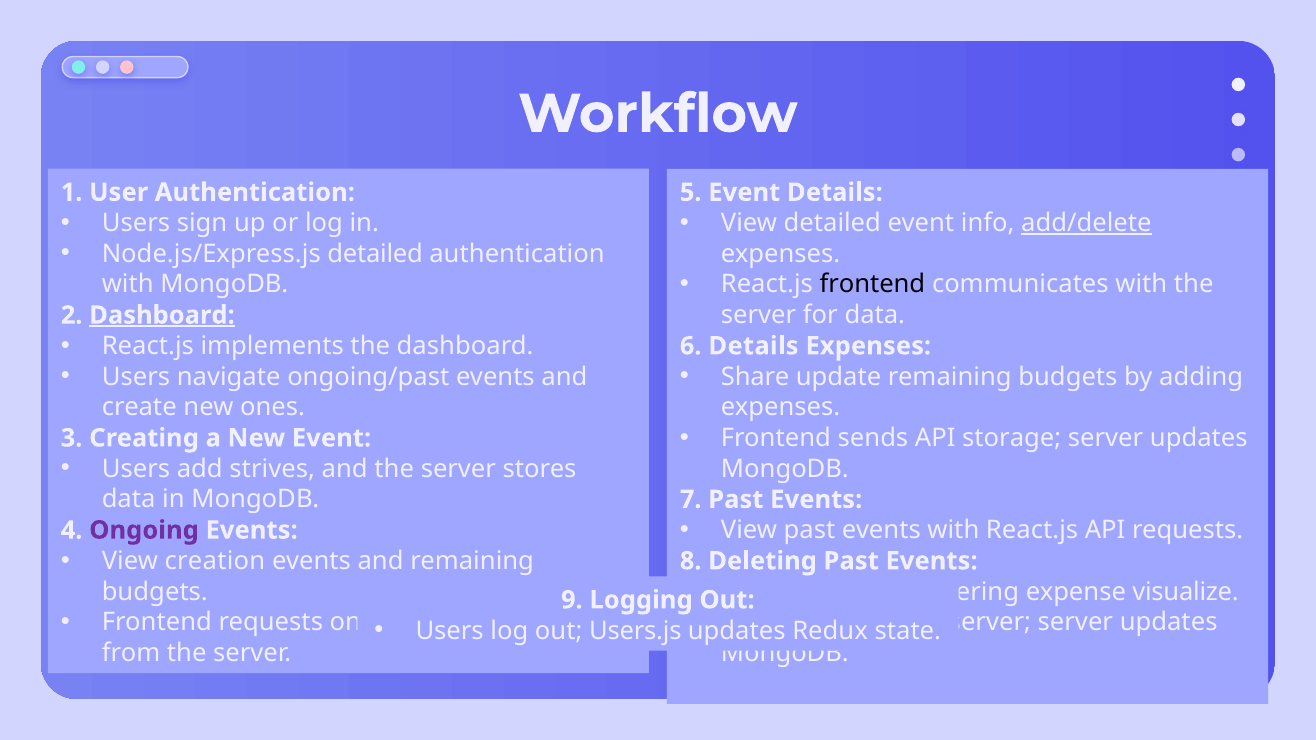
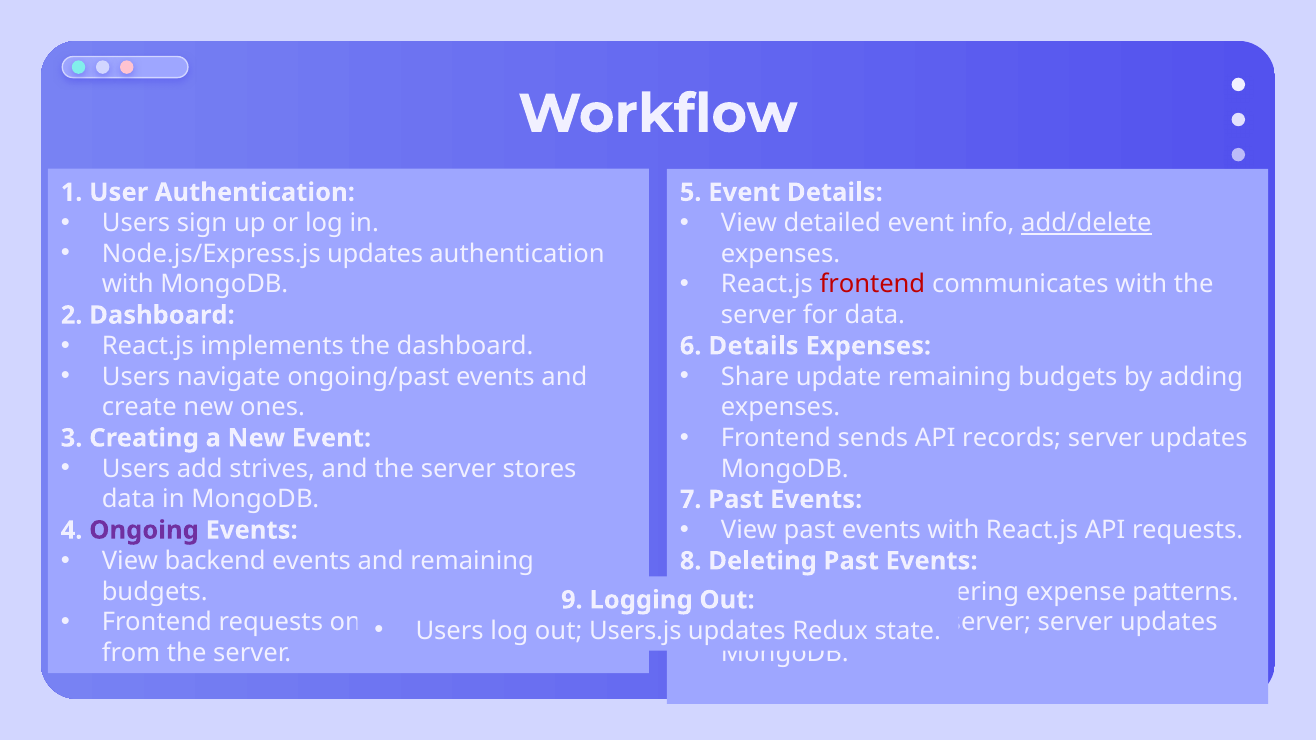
Node.js/Express.js detailed: detailed -> updates
frontend at (872, 285) colour: black -> red
Dashboard at (162, 315) underline: present -> none
storage: storage -> records
creation: creation -> backend
visualize: visualize -> patterns
